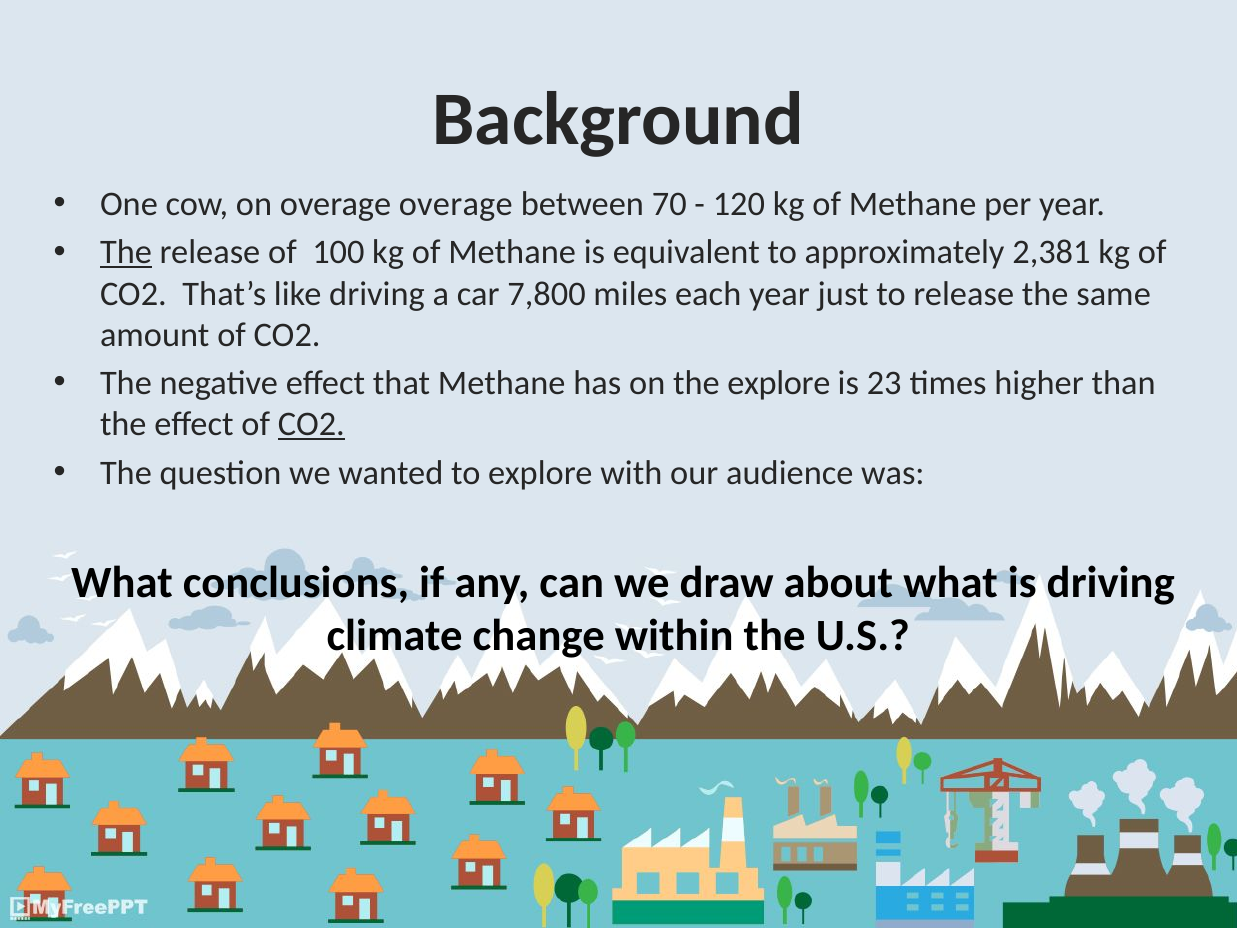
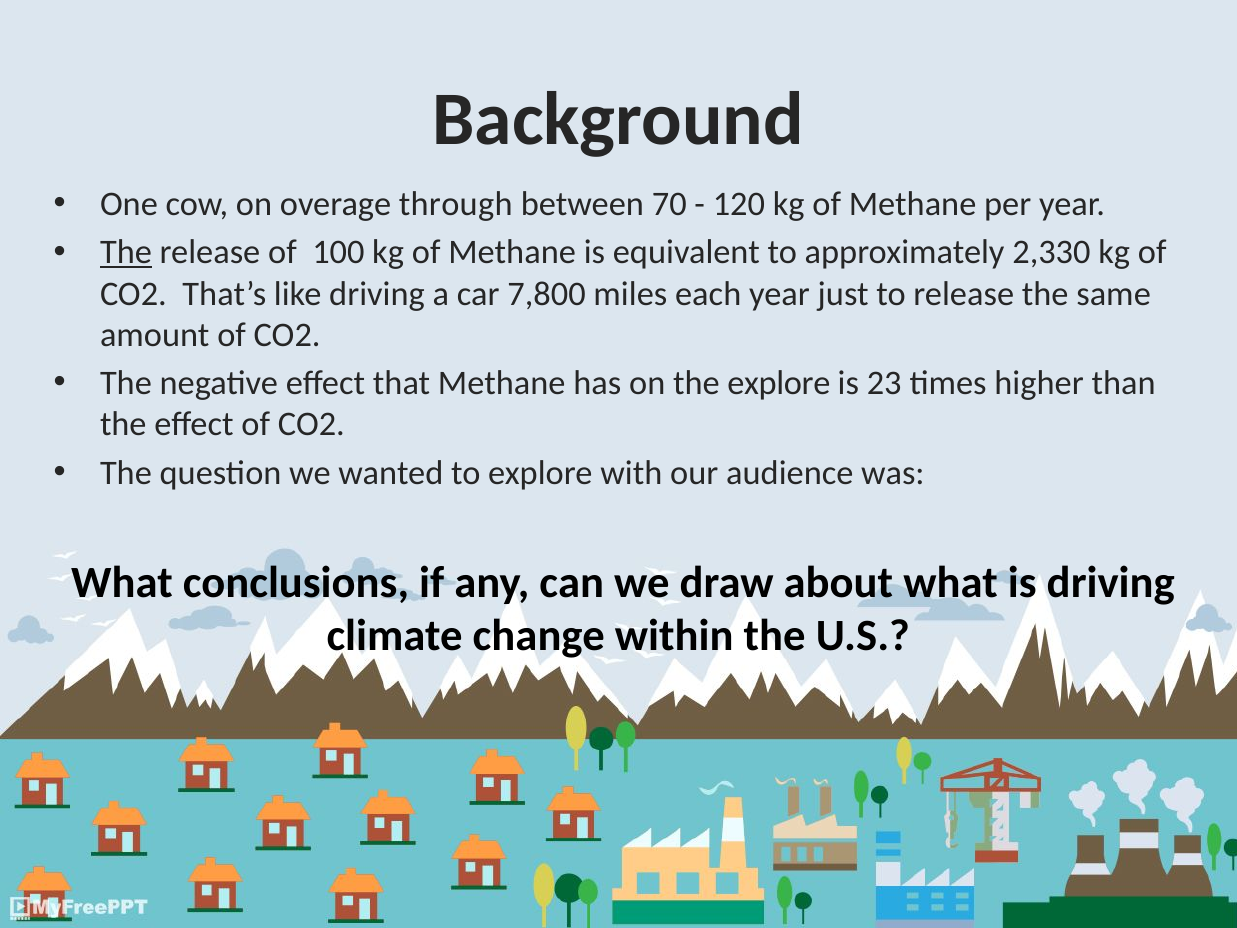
overage overage: overage -> through
2,381: 2,381 -> 2,330
CO2 at (311, 424) underline: present -> none
